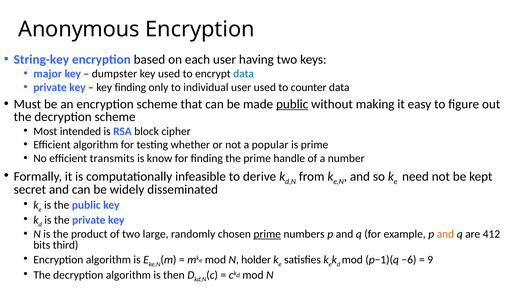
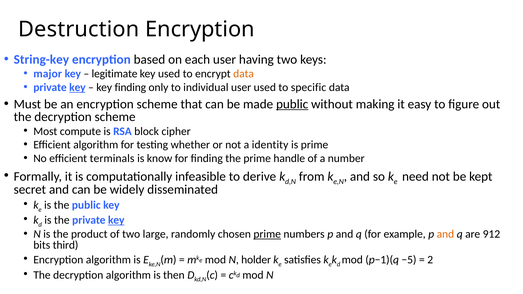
Anonymous: Anonymous -> Destruction
dumpster: dumpster -> legitimate
data at (244, 74) colour: blue -> orange
key at (77, 87) underline: none -> present
counter: counter -> specific
intended: intended -> compute
popular: popular -> identity
transmits: transmits -> terminals
key at (116, 220) underline: none -> present
412: 412 -> 912
−6: −6 -> −5
9: 9 -> 2
